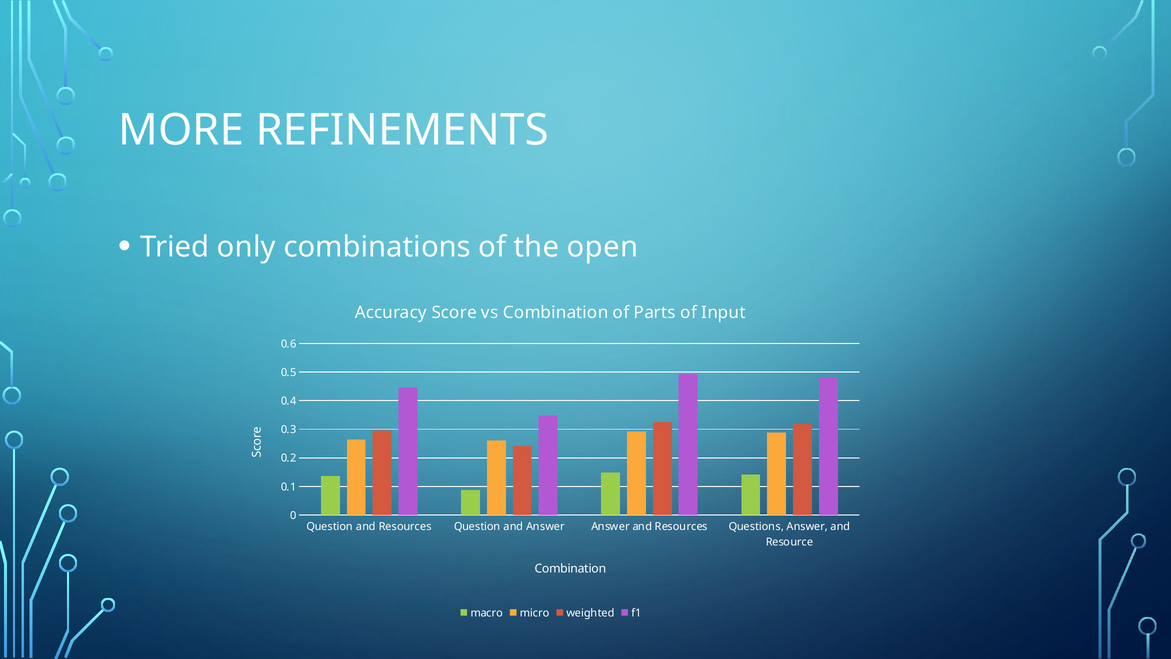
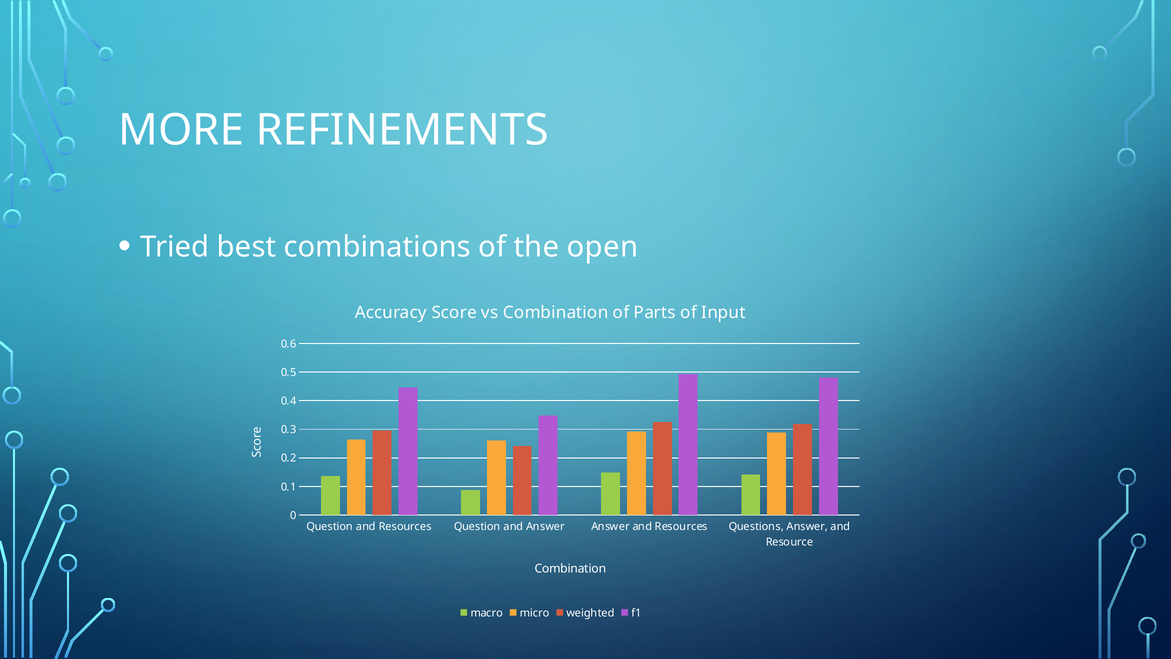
only: only -> best
